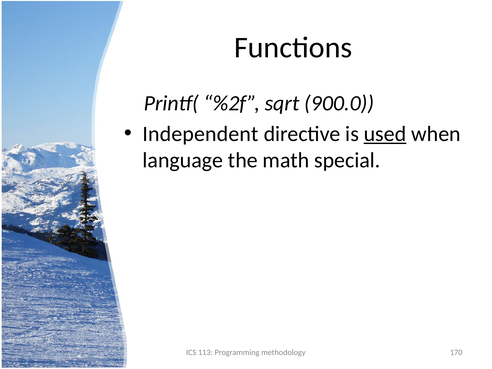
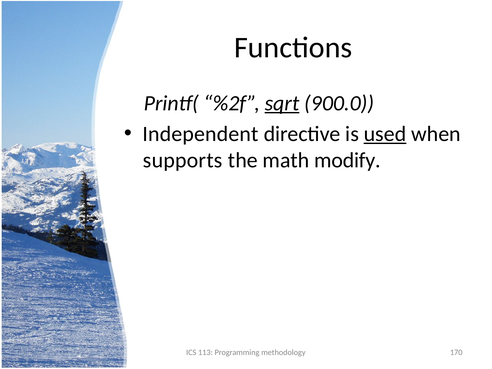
sqrt underline: none -> present
language: language -> supports
special: special -> modify
